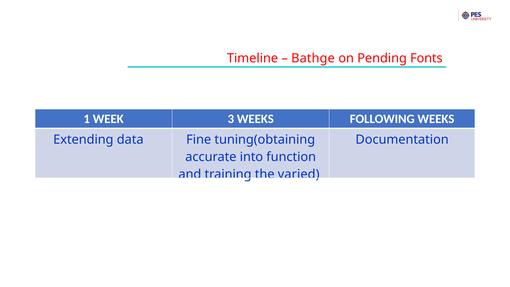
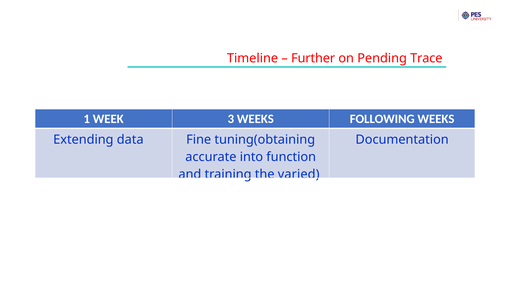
Bathge: Bathge -> Further
Fonts: Fonts -> Trace
